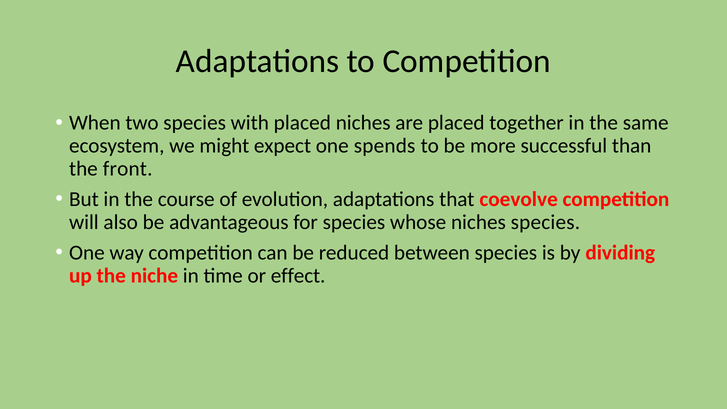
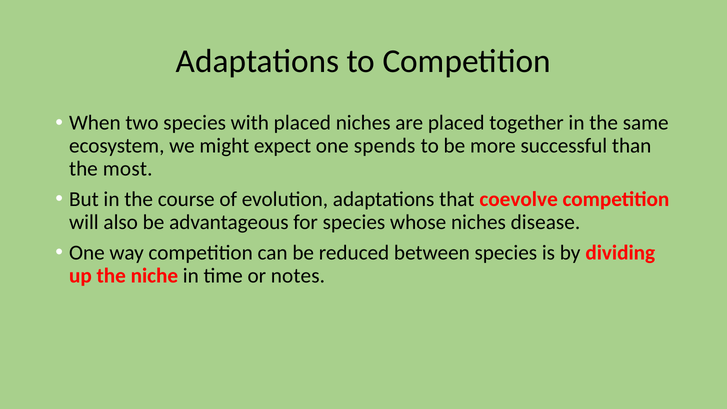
front: front -> most
niches species: species -> disease
effect: effect -> notes
